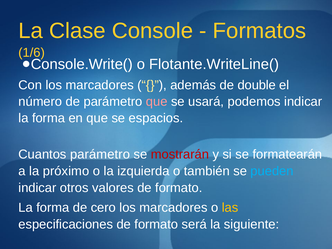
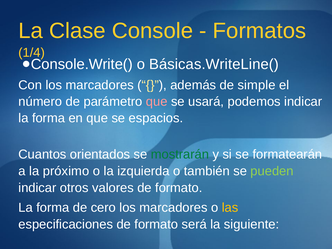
1/6: 1/6 -> 1/4
Flotante.WriteLine(: Flotante.WriteLine( -> Básicas.WriteLine(
double: double -> simple
Cuantos parámetro: parámetro -> orientados
mostrarán colour: red -> green
pueden colour: light blue -> light green
